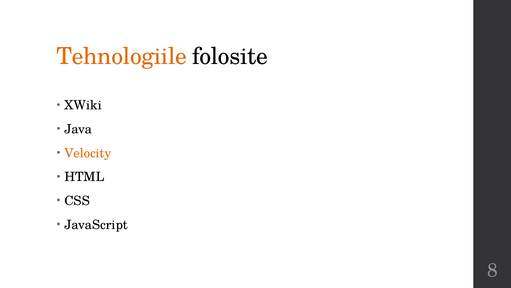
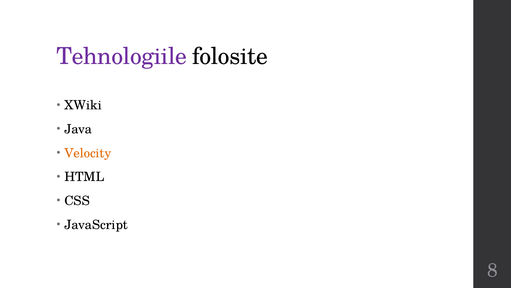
Tehnologiile colour: orange -> purple
